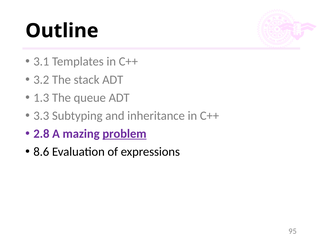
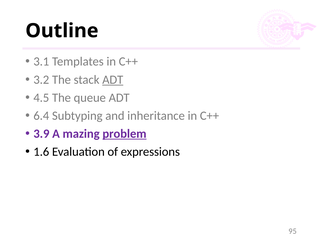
ADT at (113, 79) underline: none -> present
1.3: 1.3 -> 4.5
3.3: 3.3 -> 6.4
2.8: 2.8 -> 3.9
8.6: 8.6 -> 1.6
